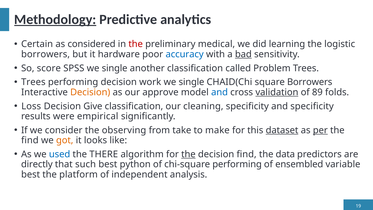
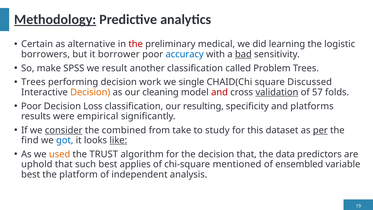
considered: considered -> alternative
hardware: hardware -> borrower
score: score -> make
SPSS we single: single -> result
square Borrowers: Borrowers -> Discussed
approve: approve -> cleaning
and at (220, 92) colour: blue -> red
89: 89 -> 57
Loss at (31, 106): Loss -> Poor
Give: Give -> Loss
cleaning: cleaning -> resulting
and specificity: specificity -> platforms
consider underline: none -> present
observing: observing -> combined
make: make -> study
dataset underline: present -> none
got colour: orange -> blue
like underline: none -> present
used colour: blue -> orange
THERE: THERE -> TRUST
the at (188, 154) underline: present -> none
decision find: find -> that
directly: directly -> uphold
python: python -> applies
chi-square performing: performing -> mentioned
